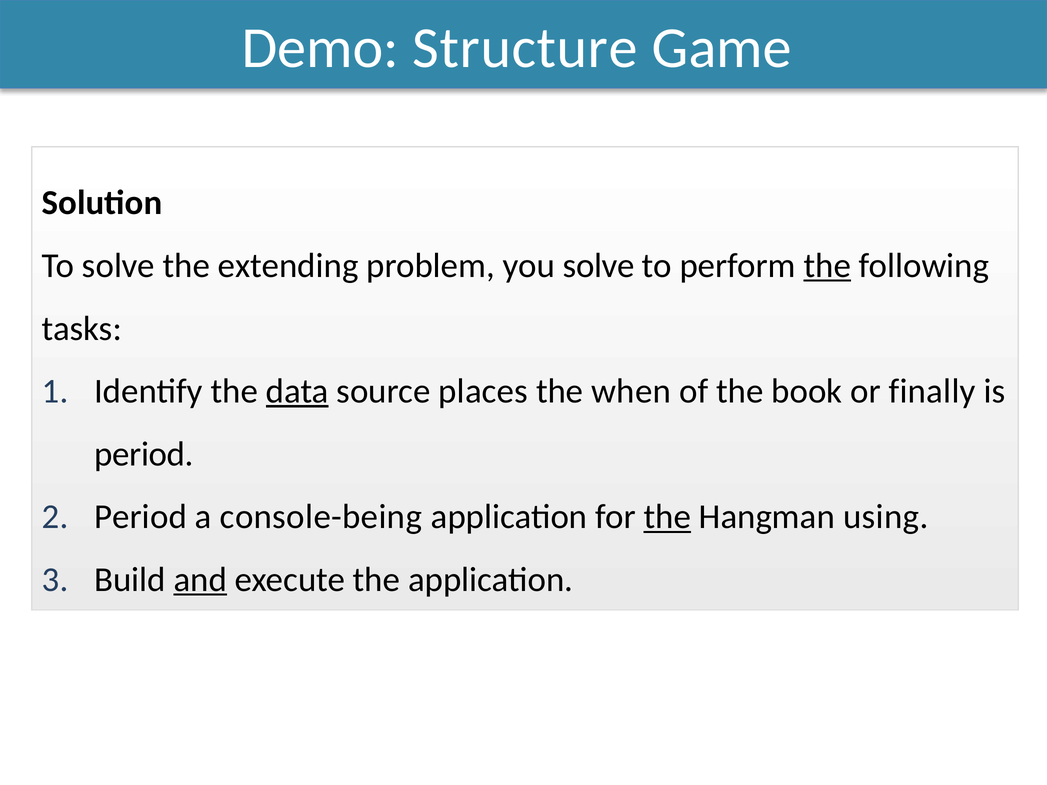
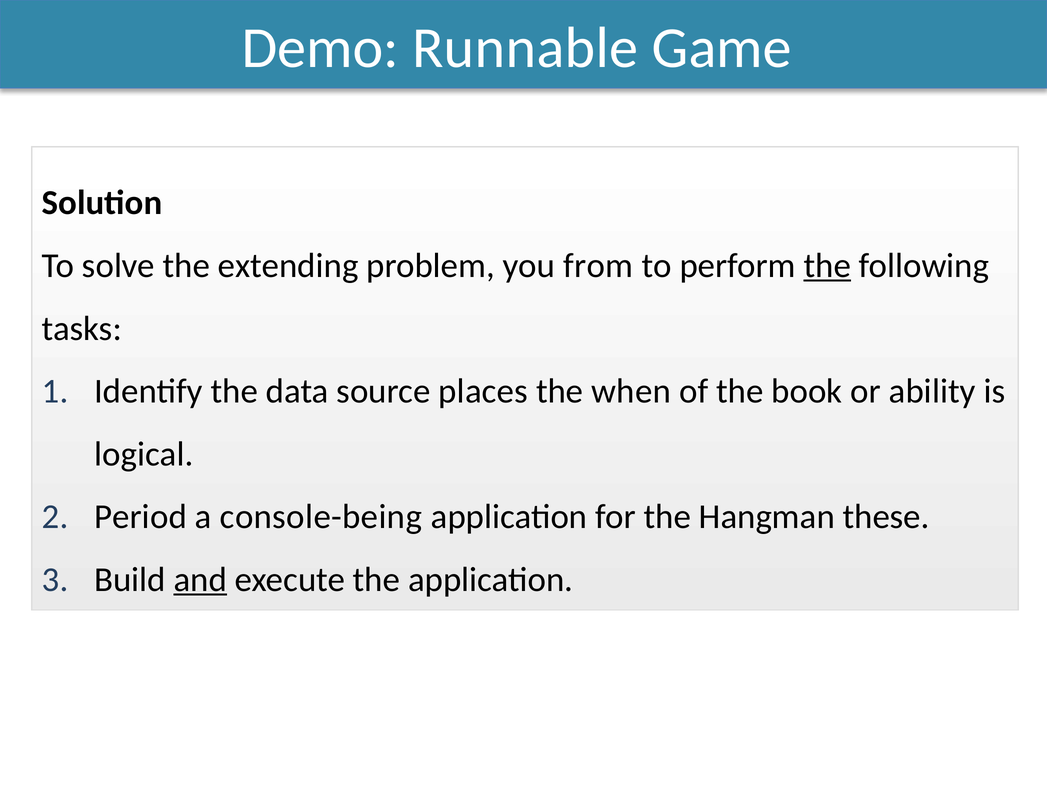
Structure: Structure -> Runnable
you solve: solve -> from
data underline: present -> none
finally: finally -> ability
period at (144, 454): period -> logical
the at (667, 517) underline: present -> none
using: using -> these
